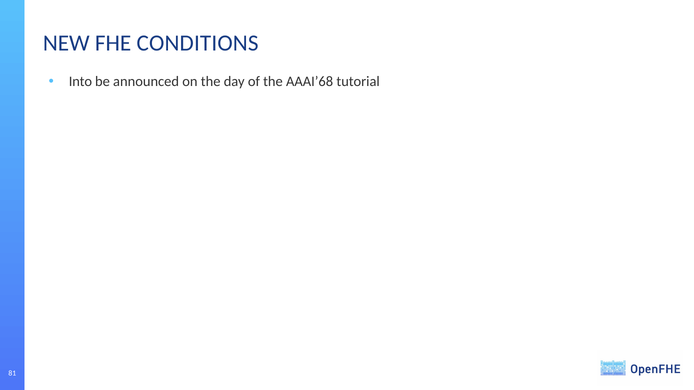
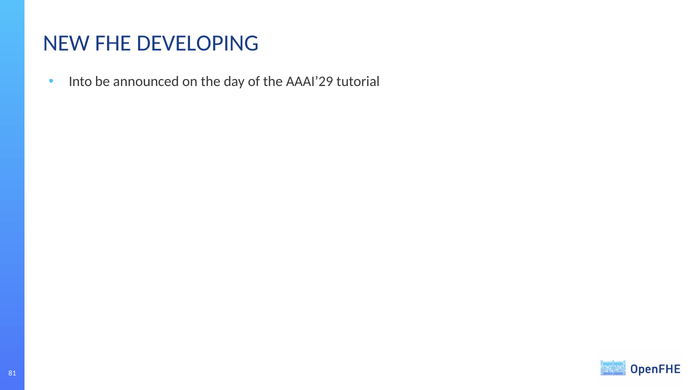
CONDITIONS: CONDITIONS -> DEVELOPING
AAAI’68: AAAI’68 -> AAAI’29
